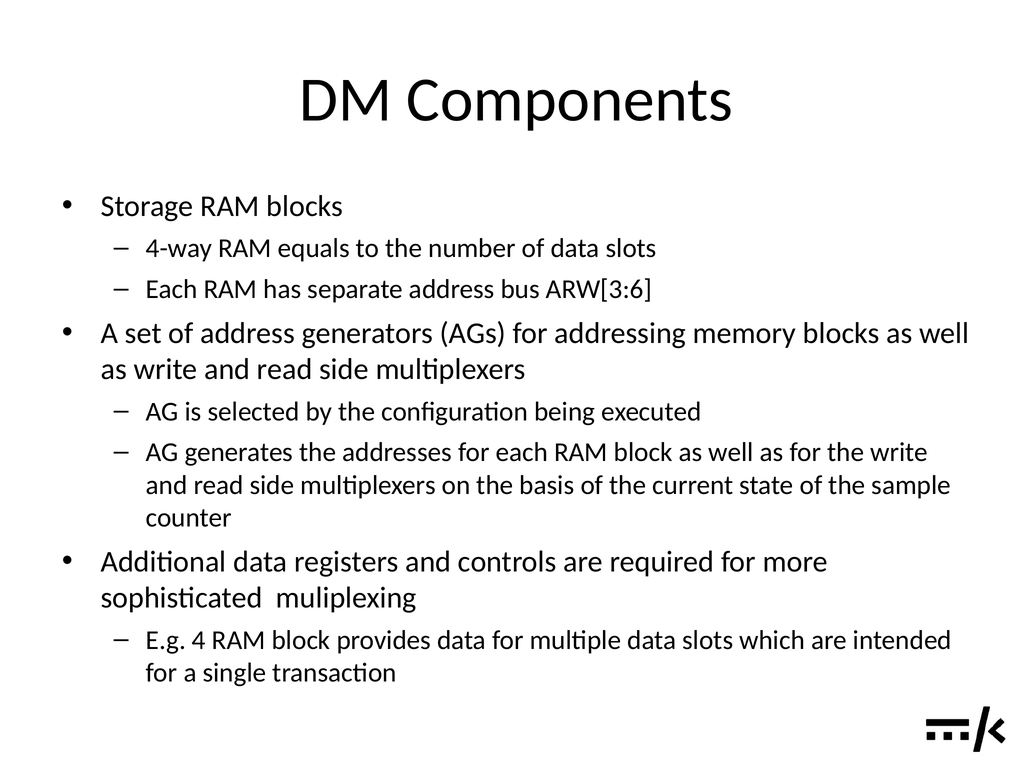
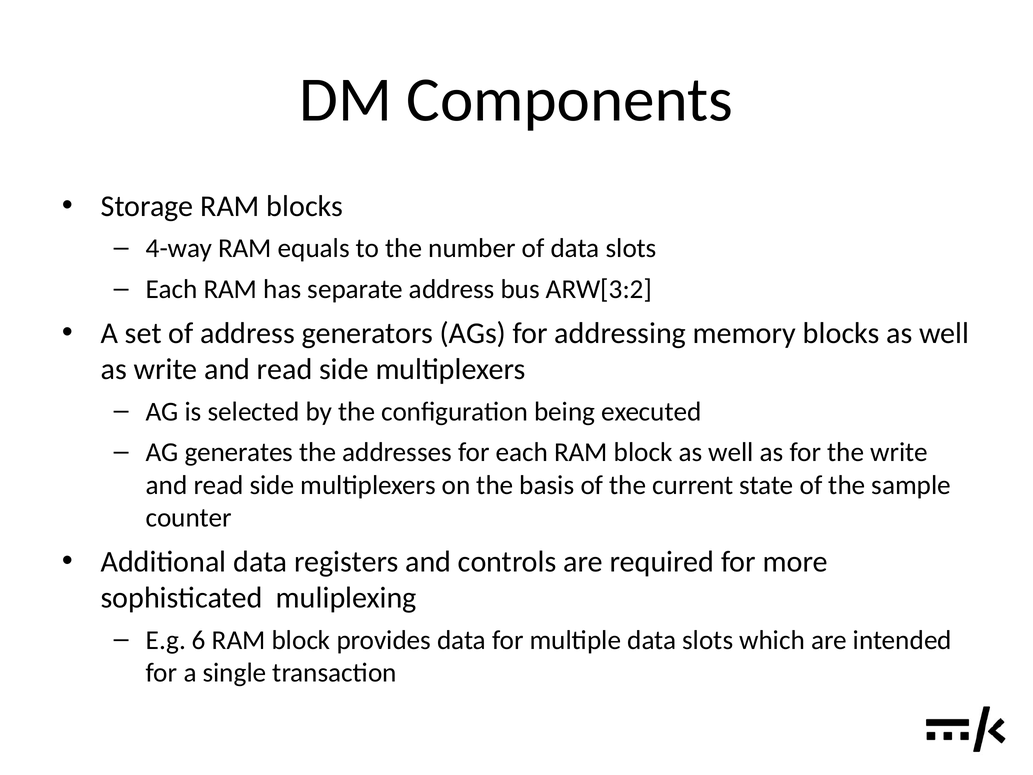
ARW[3:6: ARW[3:6 -> ARW[3:2
4: 4 -> 6
